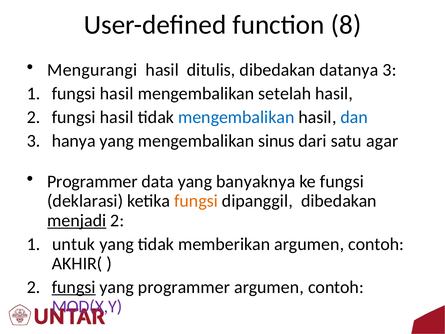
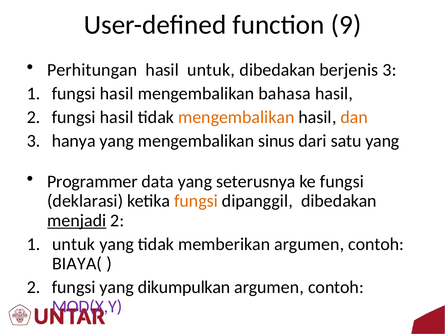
8: 8 -> 9
Mengurangi: Mengurangi -> Perhitungan
hasil ditulis: ditulis -> untuk
datanya: datanya -> berjenis
setelah: setelah -> bahasa
mengembalikan at (236, 117) colour: blue -> orange
dan colour: blue -> orange
satu agar: agar -> yang
banyaknya: banyaknya -> seterusnya
AKHIR(: AKHIR( -> BIAYA(
fungsi at (74, 287) underline: present -> none
yang programmer: programmer -> dikumpulkan
